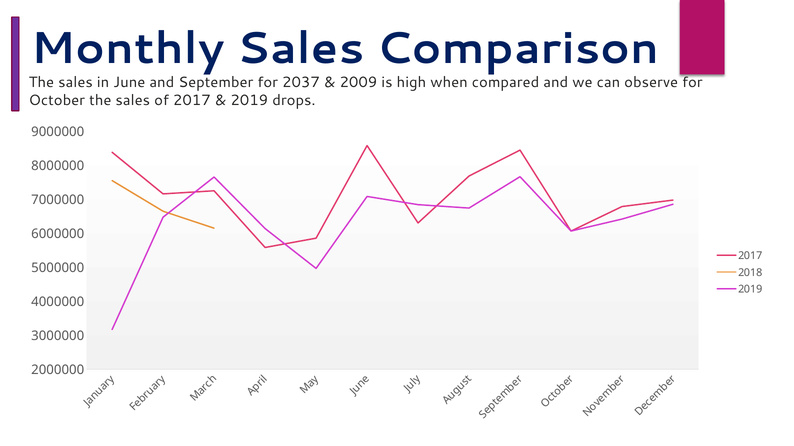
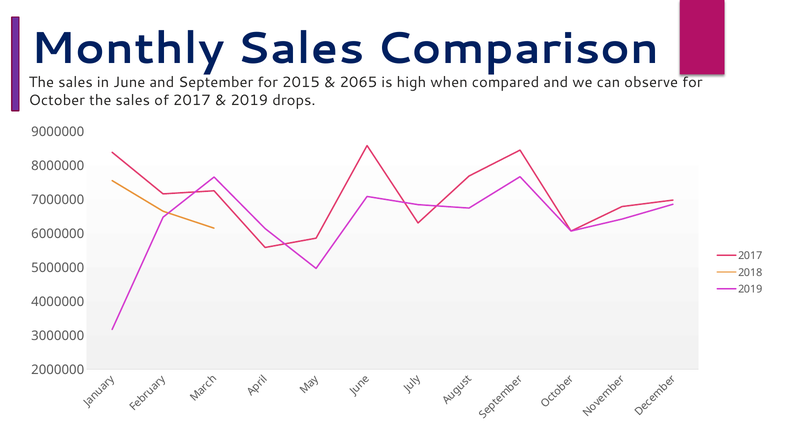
2037: 2037 -> 2015
2009: 2009 -> 2065
